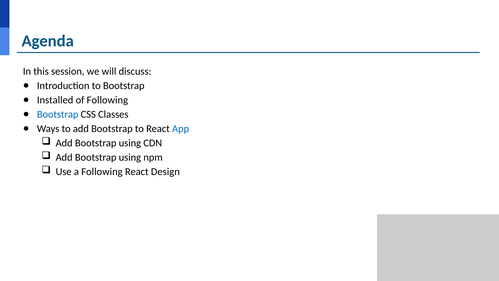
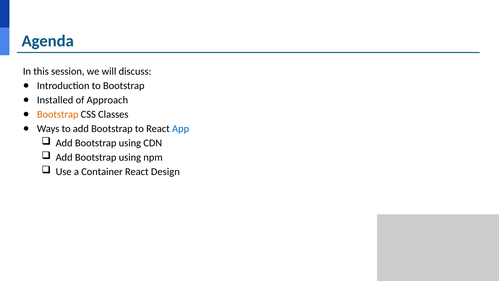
of Following: Following -> Approach
Bootstrap at (58, 114) colour: blue -> orange
a Following: Following -> Container
